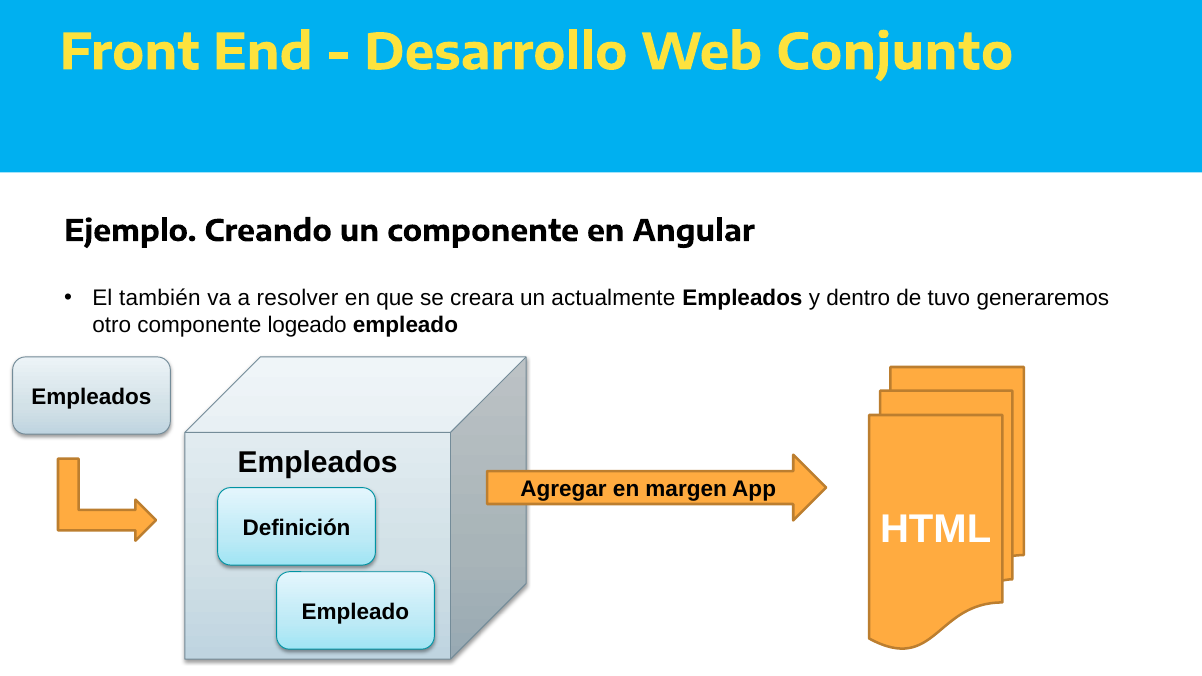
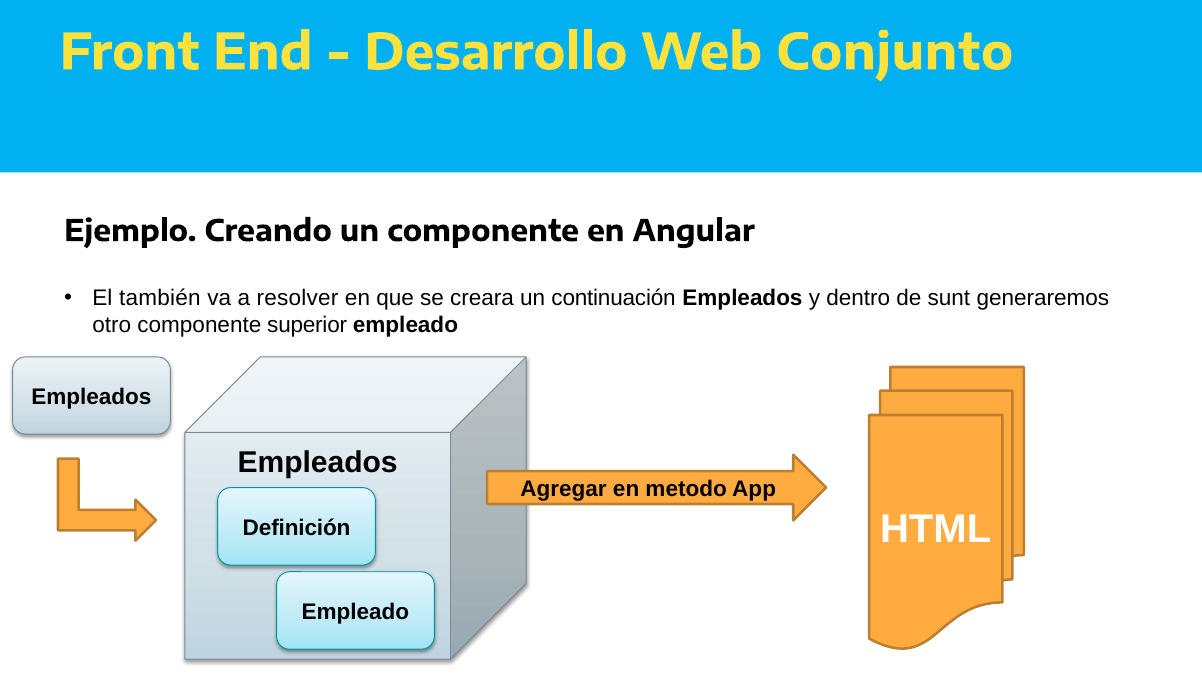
actualmente: actualmente -> continuación
tuvo: tuvo -> sunt
logeado: logeado -> superior
margen: margen -> metodo
